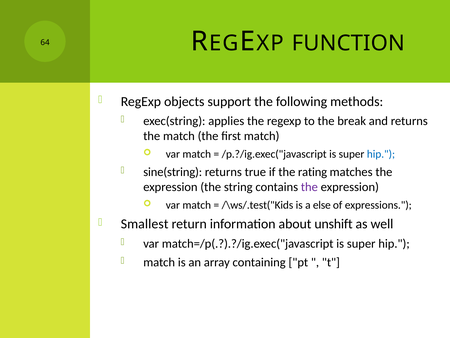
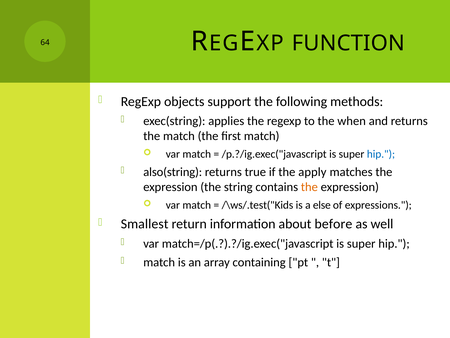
break: break -> when
sine(string: sine(string -> also(string
rating: rating -> apply
the at (309, 187) colour: purple -> orange
unshift: unshift -> before
